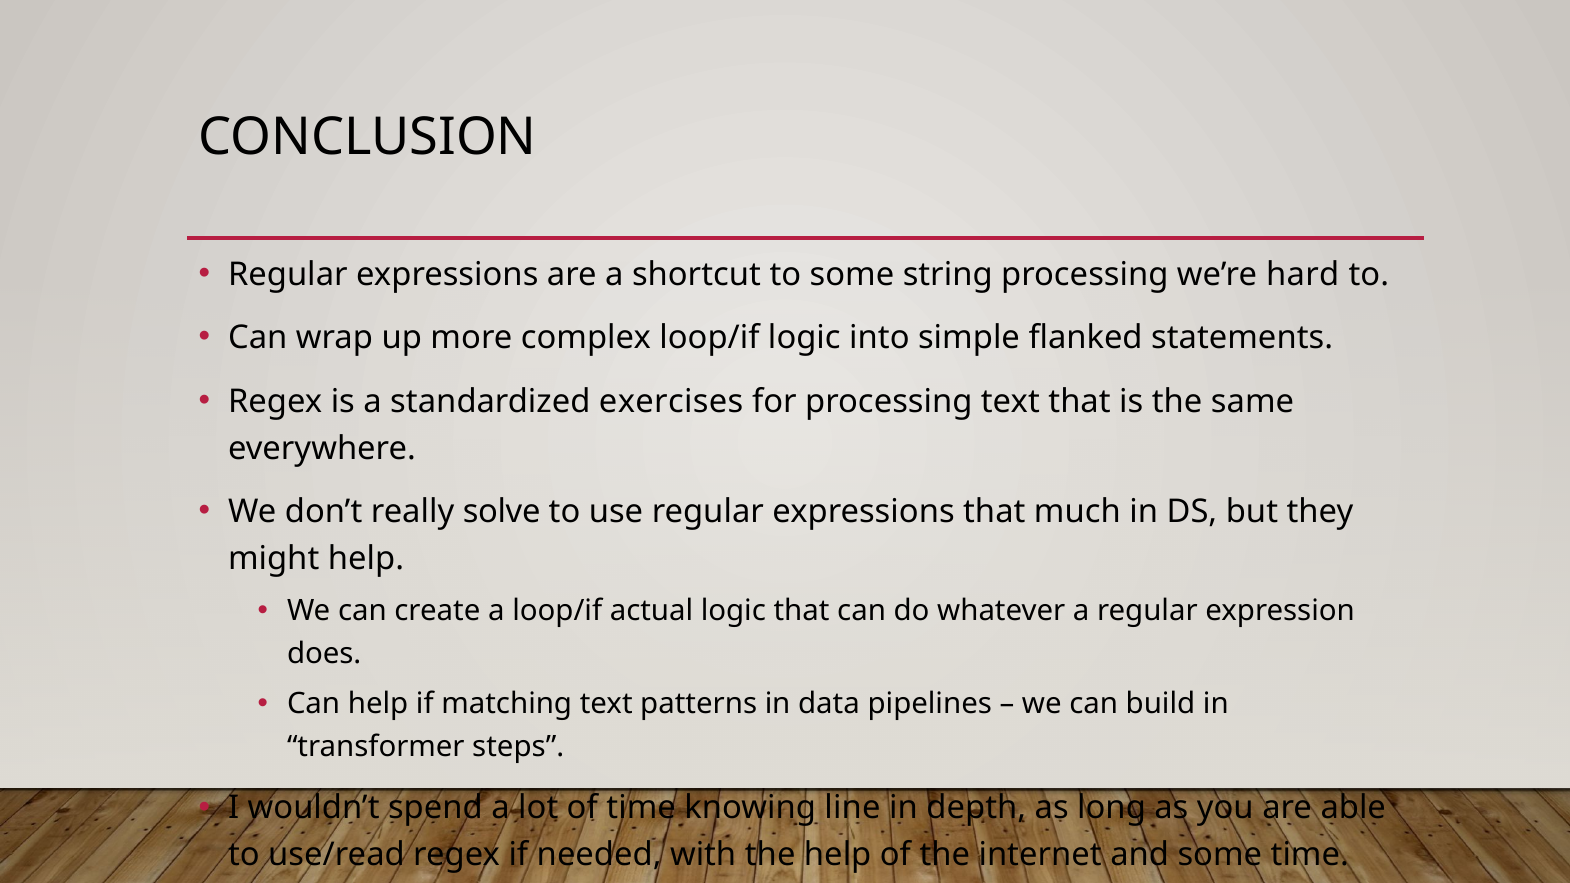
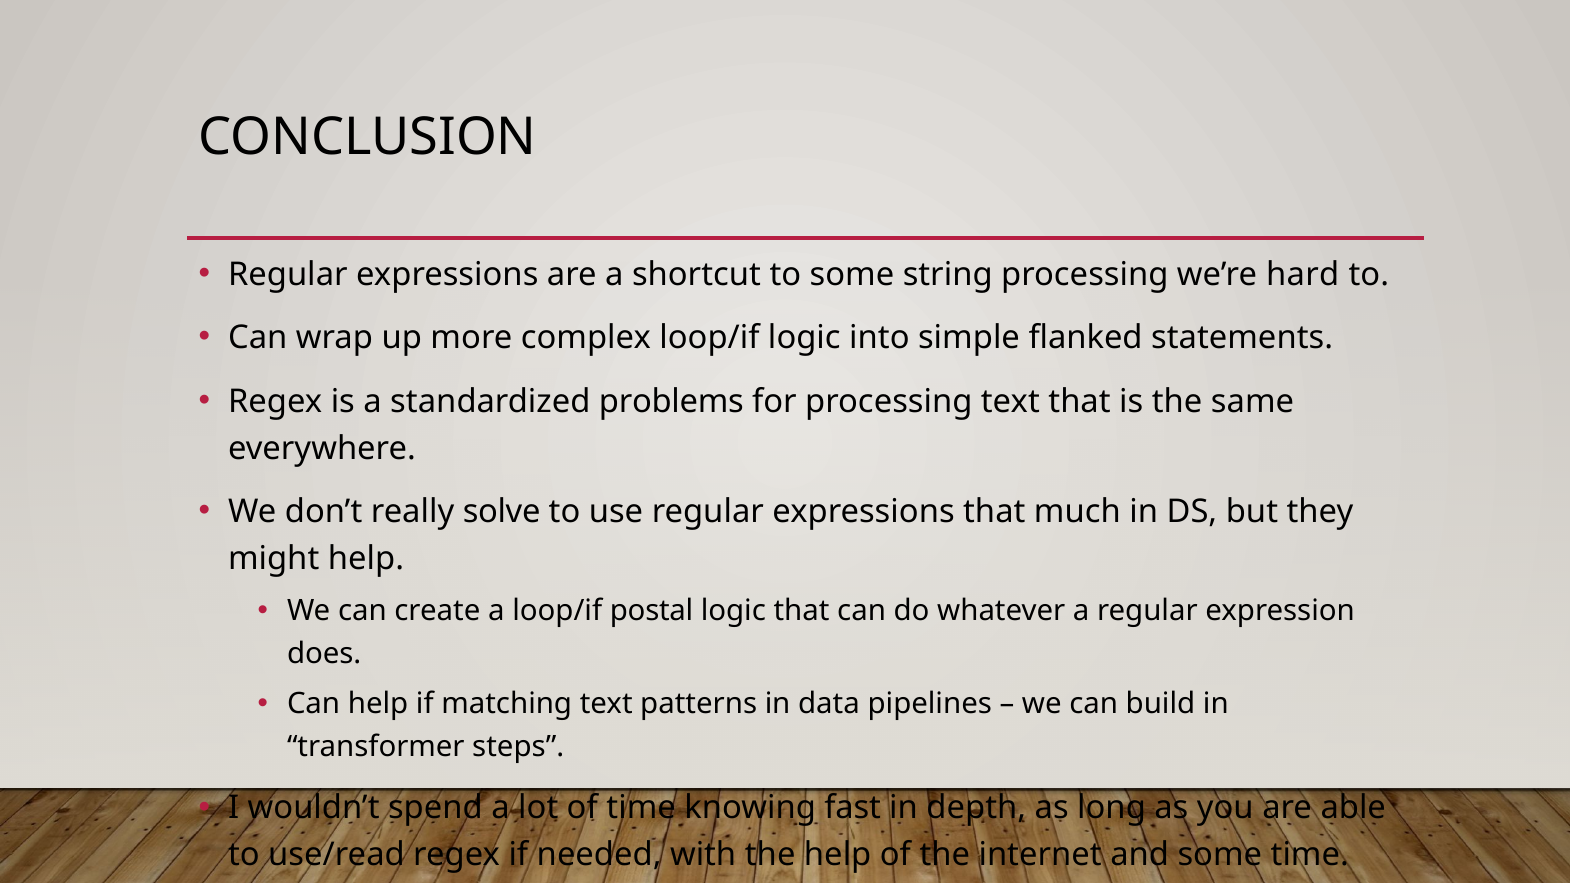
exercises: exercises -> problems
actual: actual -> postal
line: line -> fast
